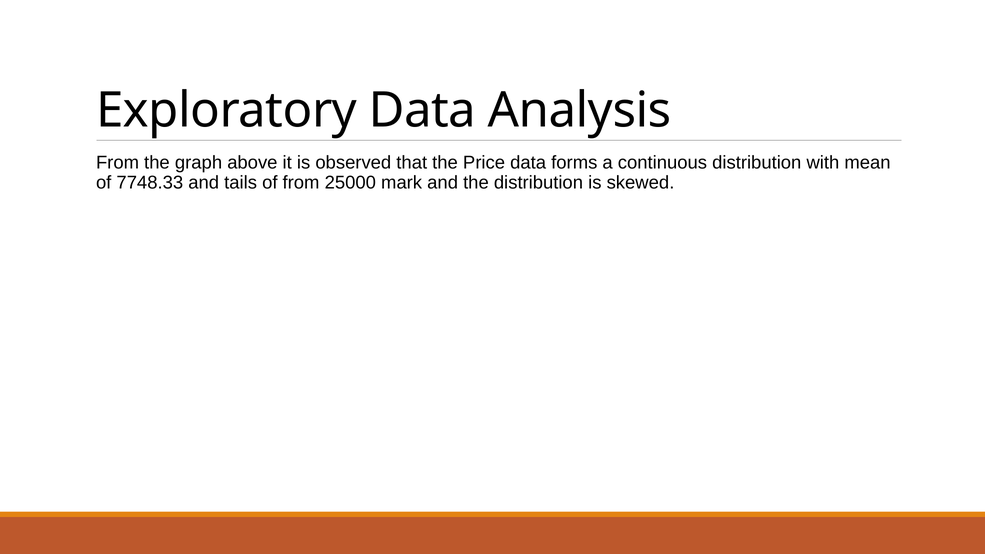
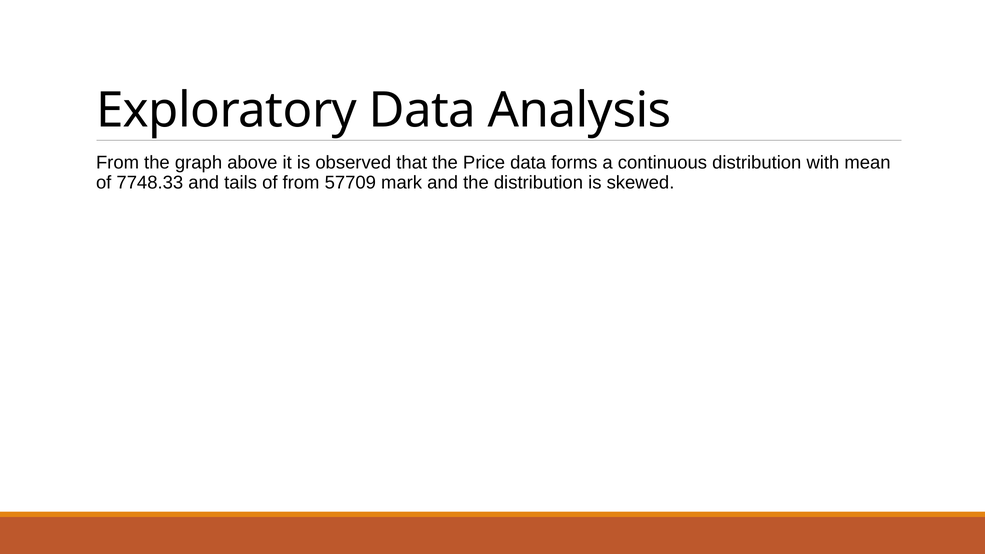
25000: 25000 -> 57709
